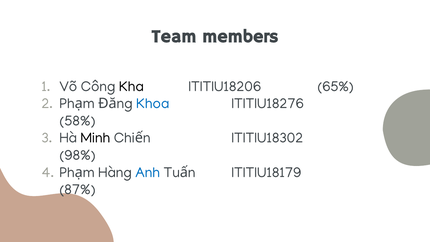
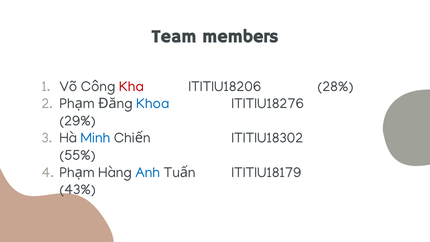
Kha colour: black -> red
65%: 65% -> 28%
58%: 58% -> 29%
Minh colour: black -> blue
98%: 98% -> 55%
87%: 87% -> 43%
